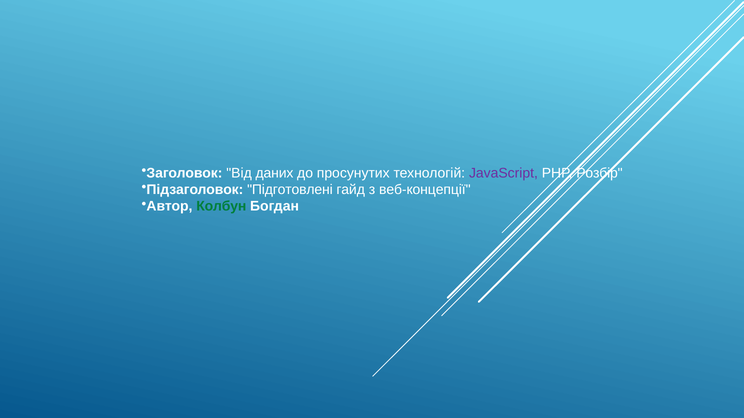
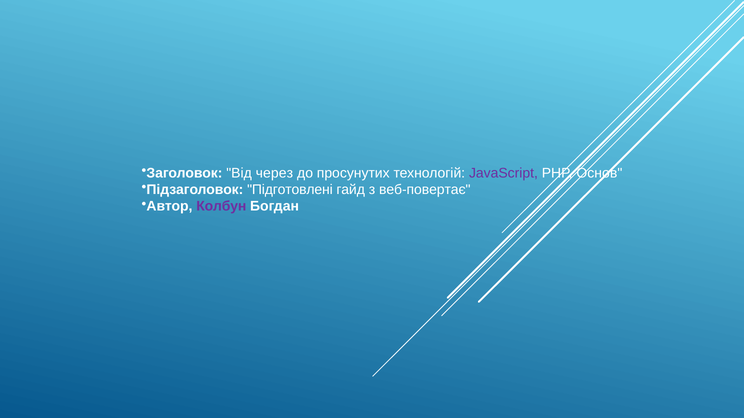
даних: даних -> через
Розбір: Розбір -> Основ
веб-концепції: веб-концепції -> веб-повертає
Колбун colour: green -> purple
